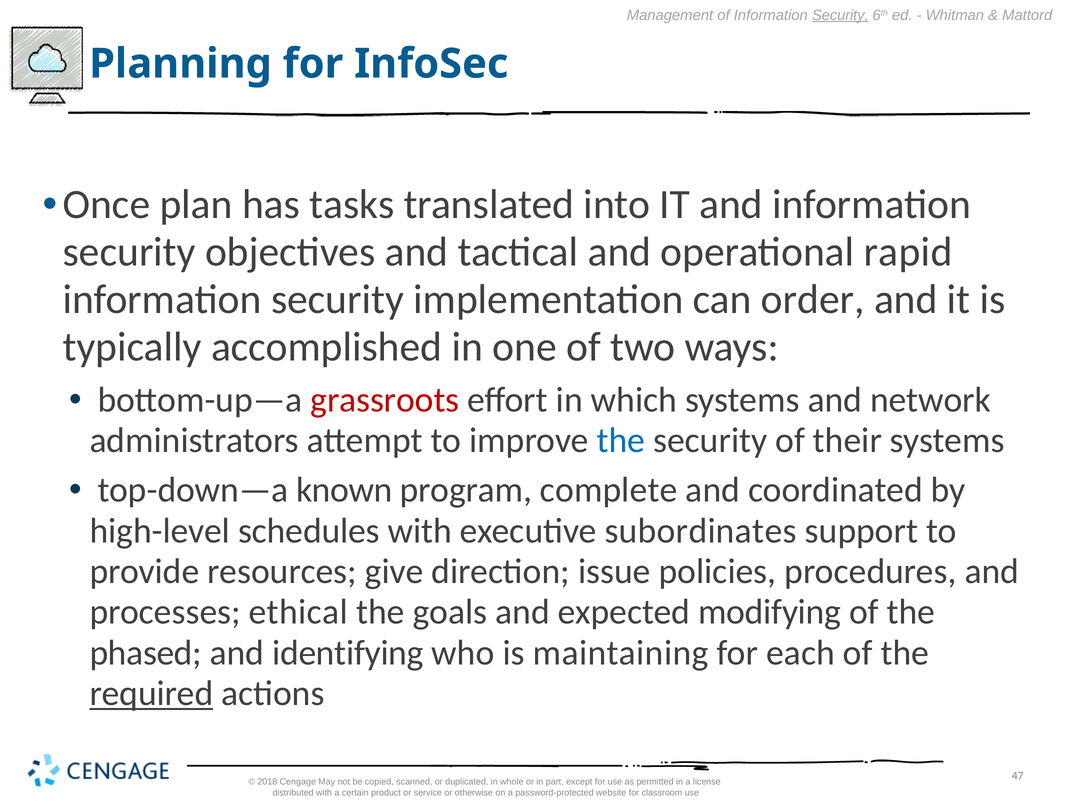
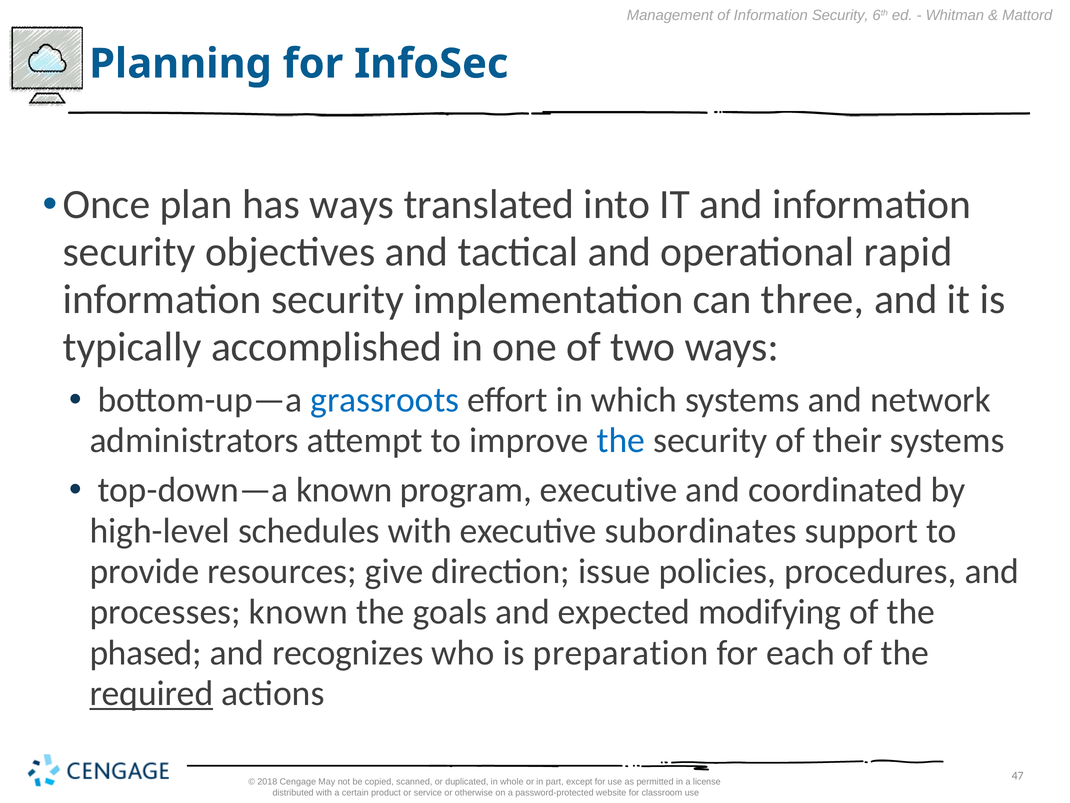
Security at (840, 15) underline: present -> none
has tasks: tasks -> ways
order: order -> three
grassroots colour: red -> blue
program complete: complete -> executive
processes ethical: ethical -> known
identifying: identifying -> recognizes
maintaining: maintaining -> preparation
